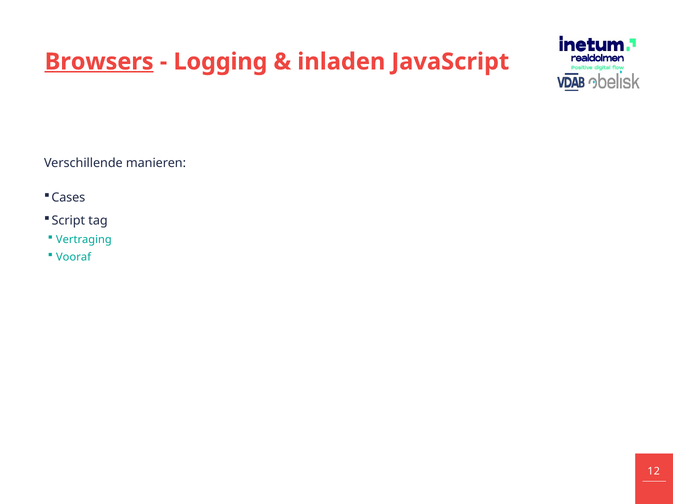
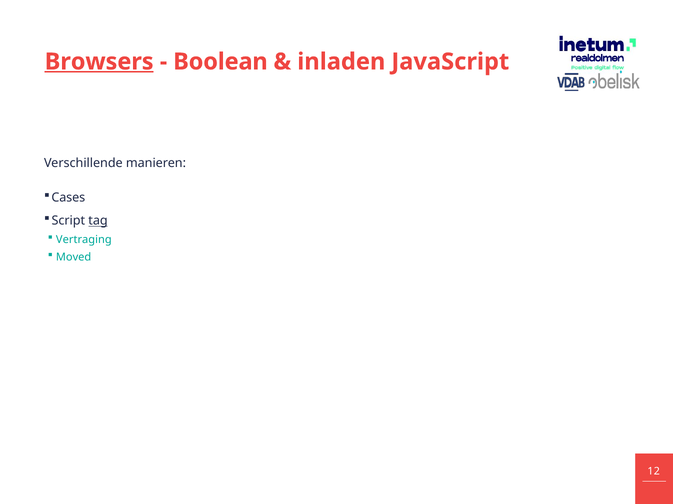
Logging: Logging -> Boolean
tag underline: none -> present
Vooraf: Vooraf -> Moved
